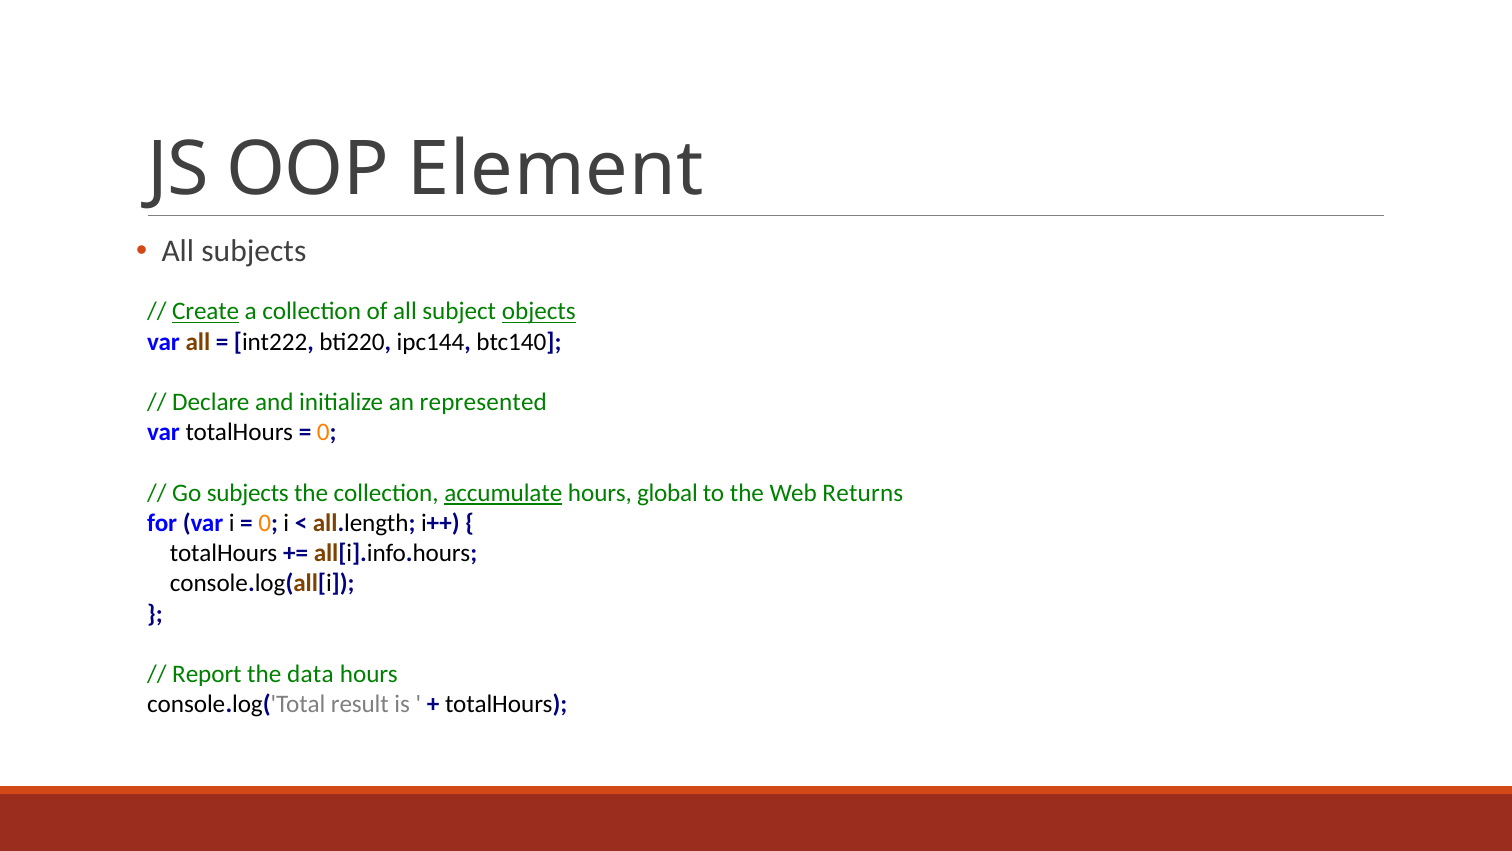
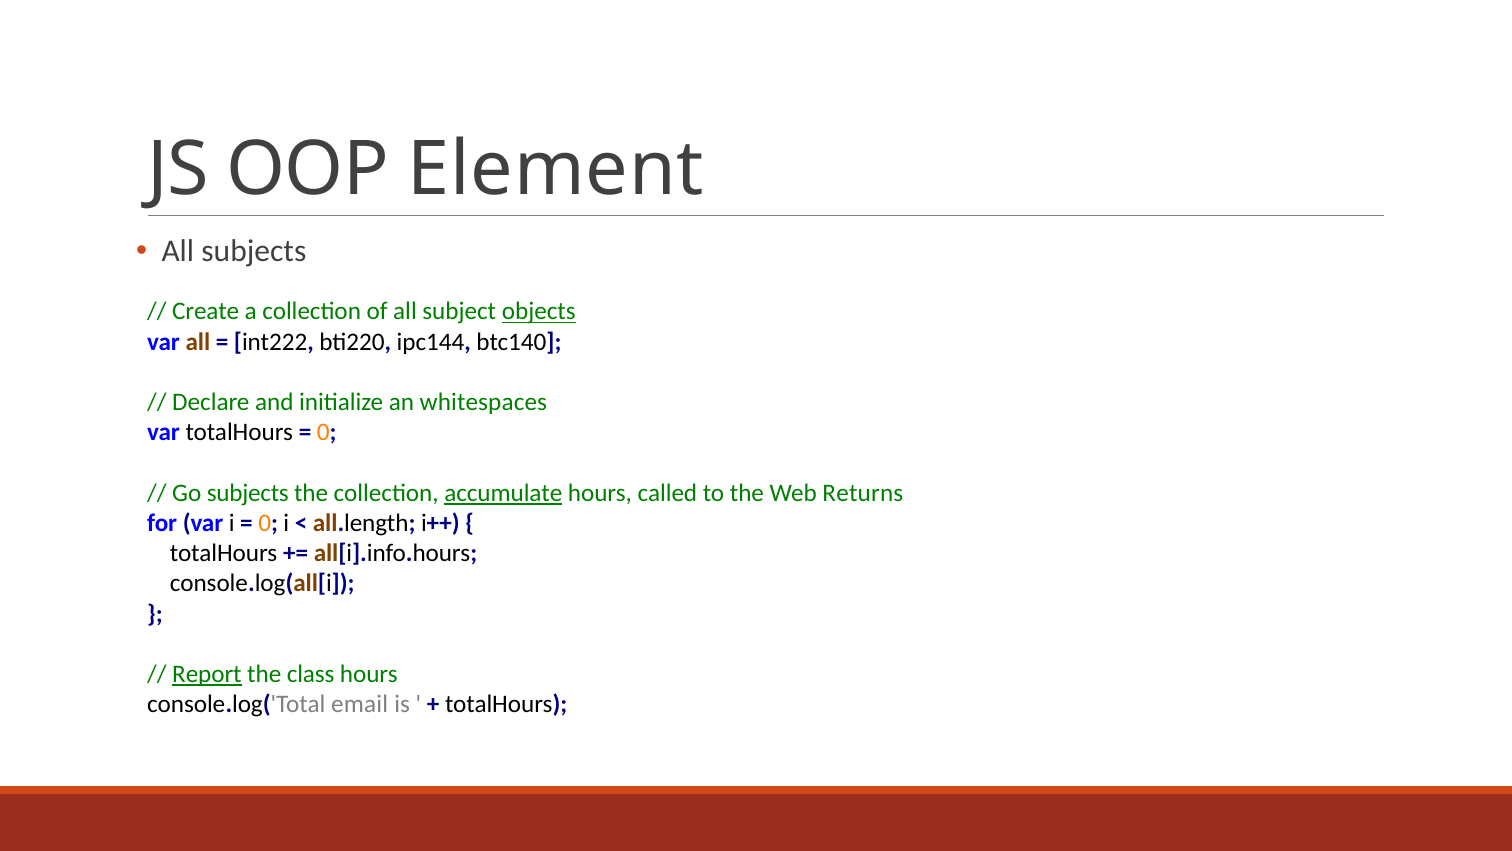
Create underline: present -> none
represented: represented -> whitespaces
global: global -> called
Report underline: none -> present
data: data -> class
result: result -> email
